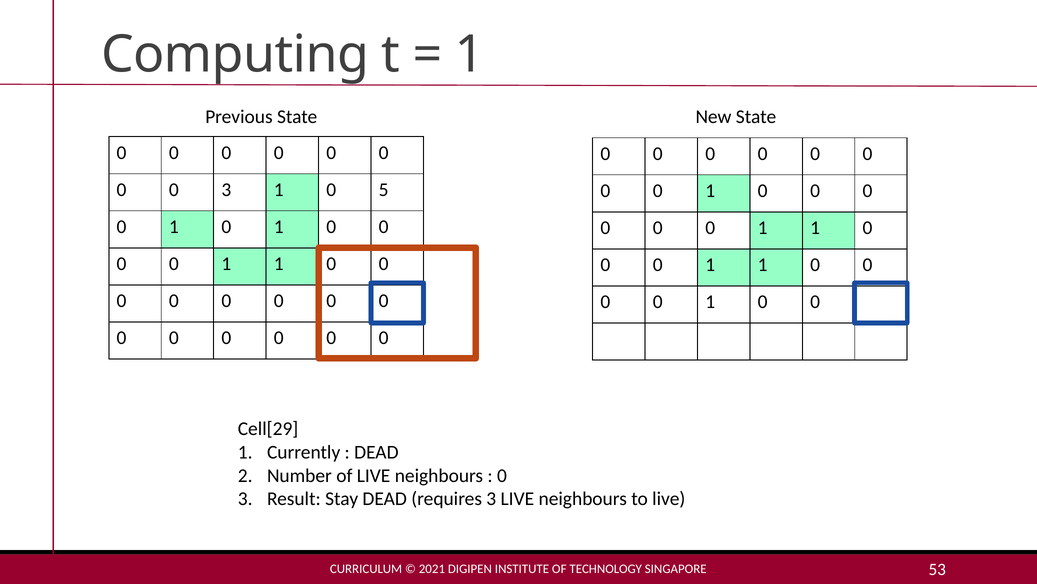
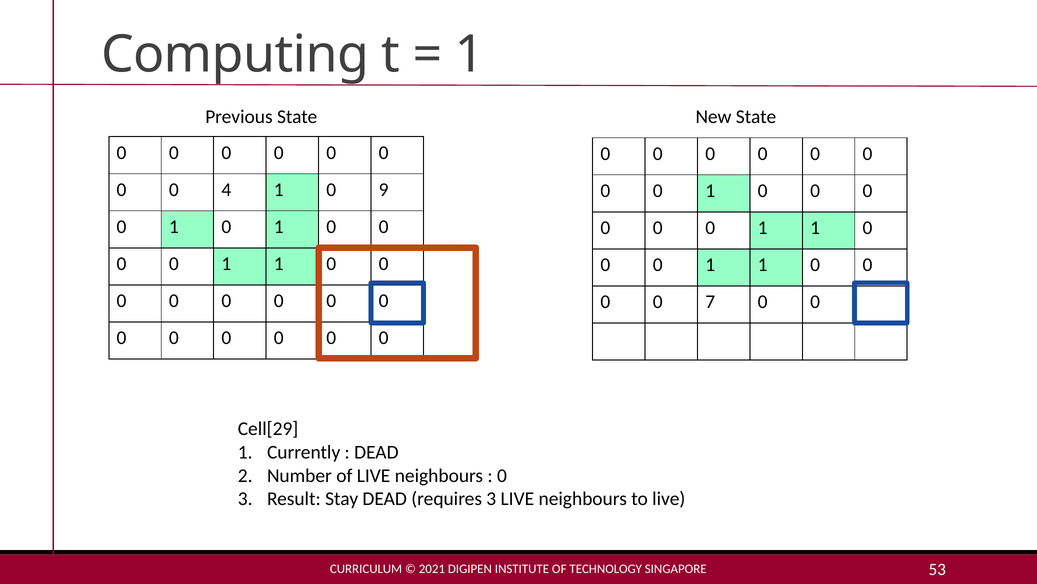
0 0 3: 3 -> 4
5: 5 -> 9
1 at (710, 302): 1 -> 7
